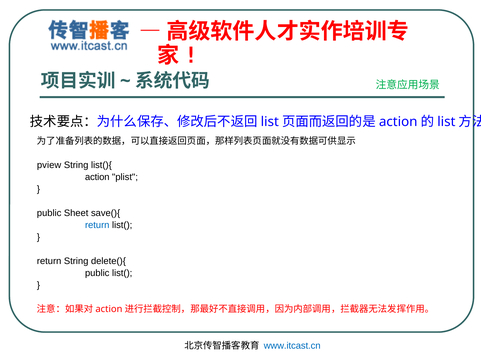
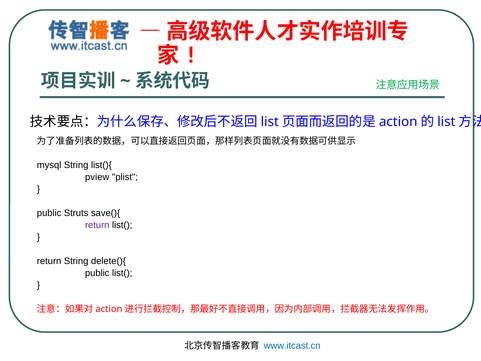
pview: pview -> mysql
action at (97, 177): action -> pview
Sheet: Sheet -> Struts
return at (97, 225) colour: blue -> purple
